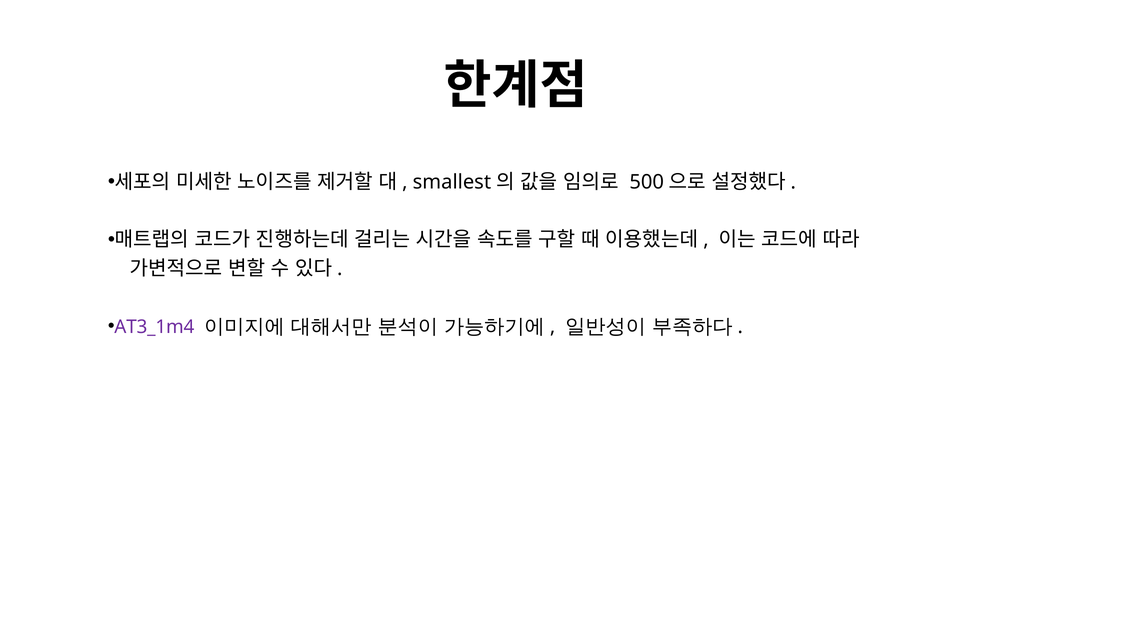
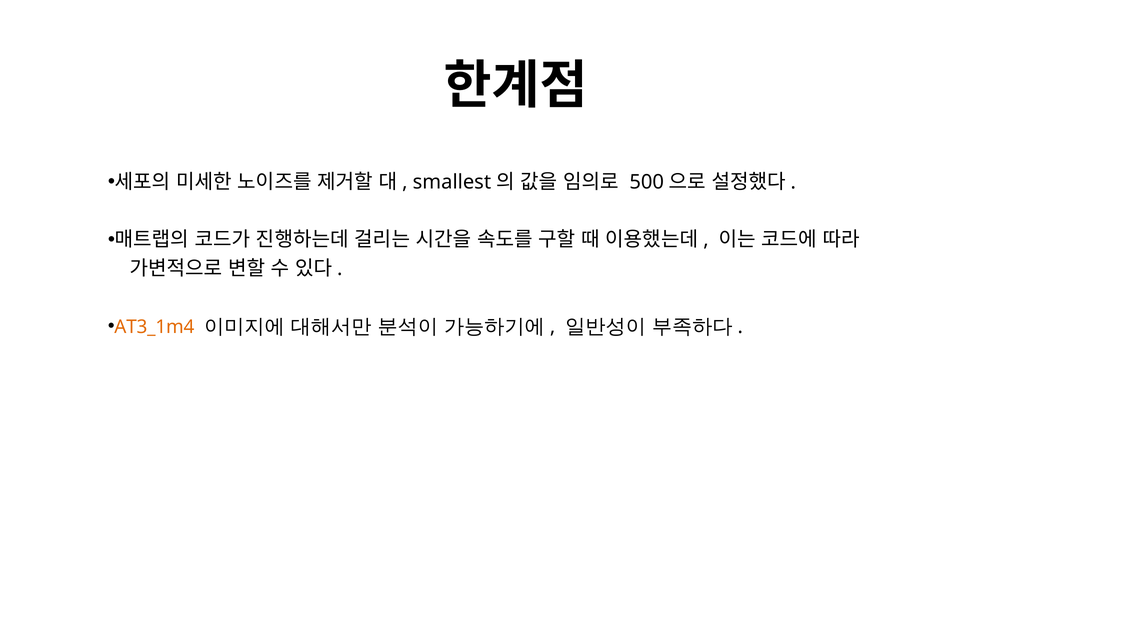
AT3_1m4 colour: purple -> orange
